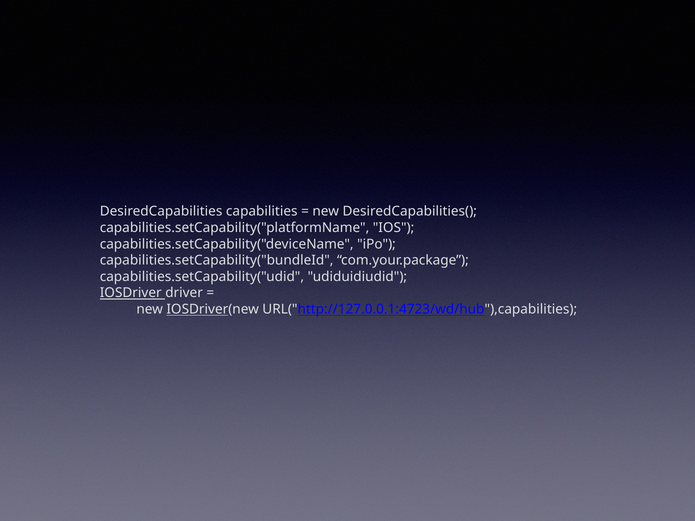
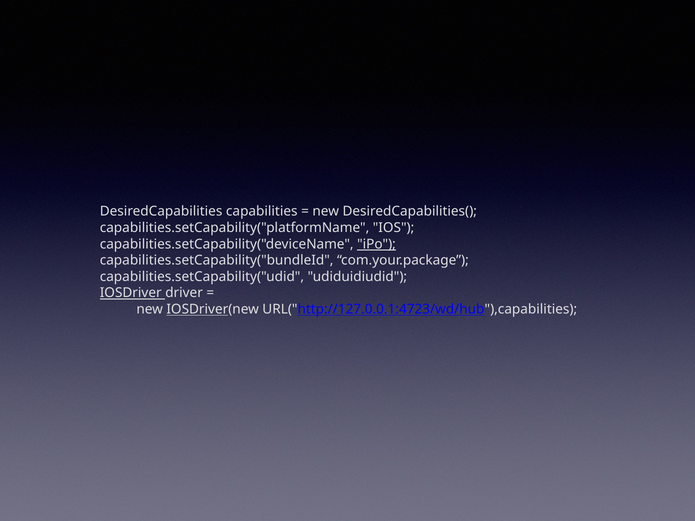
iPo underline: none -> present
